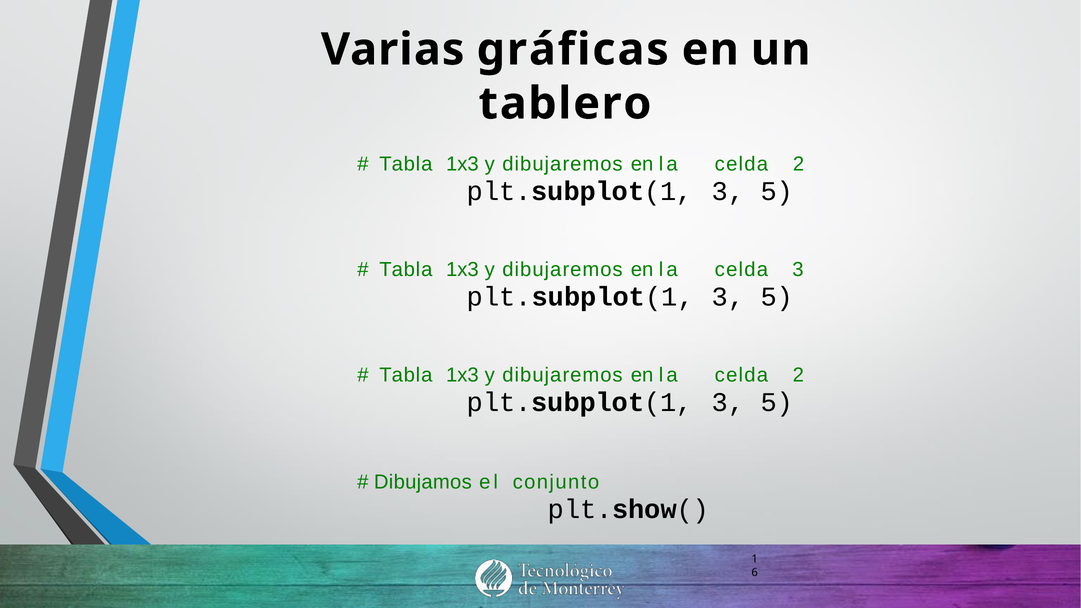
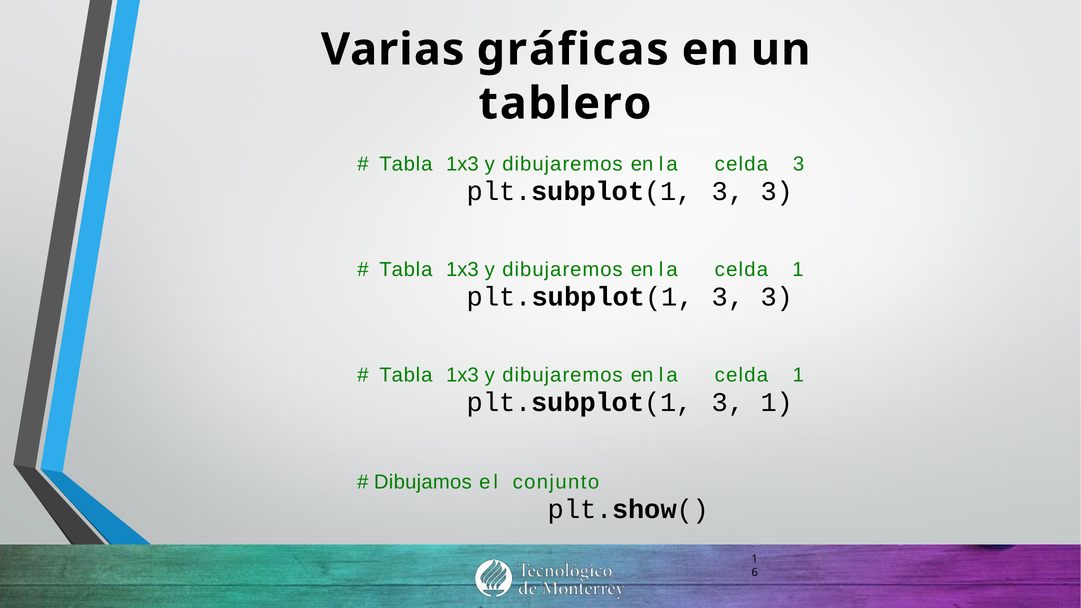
2 at (799, 164): 2 -> 3
5 at (777, 191): 5 -> 3
3 at (798, 270): 3 -> 1
5 at (777, 297): 5 -> 3
2 at (798, 375): 2 -> 1
5 at (777, 402): 5 -> 1
